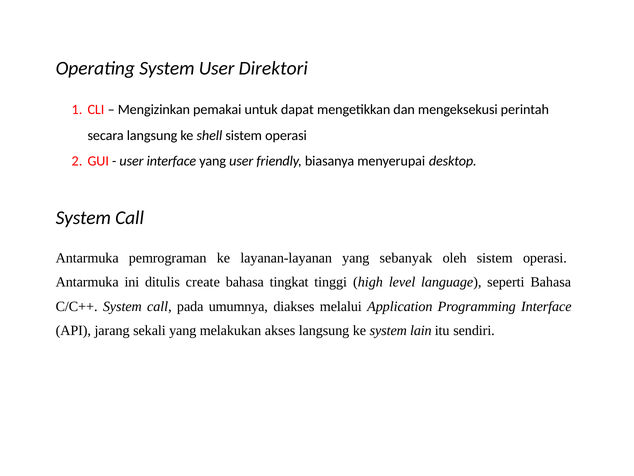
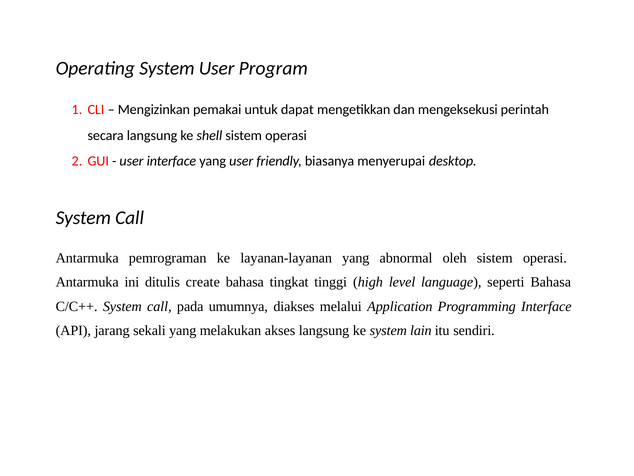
Direktori: Direktori -> Program
sebanyak: sebanyak -> abnormal
